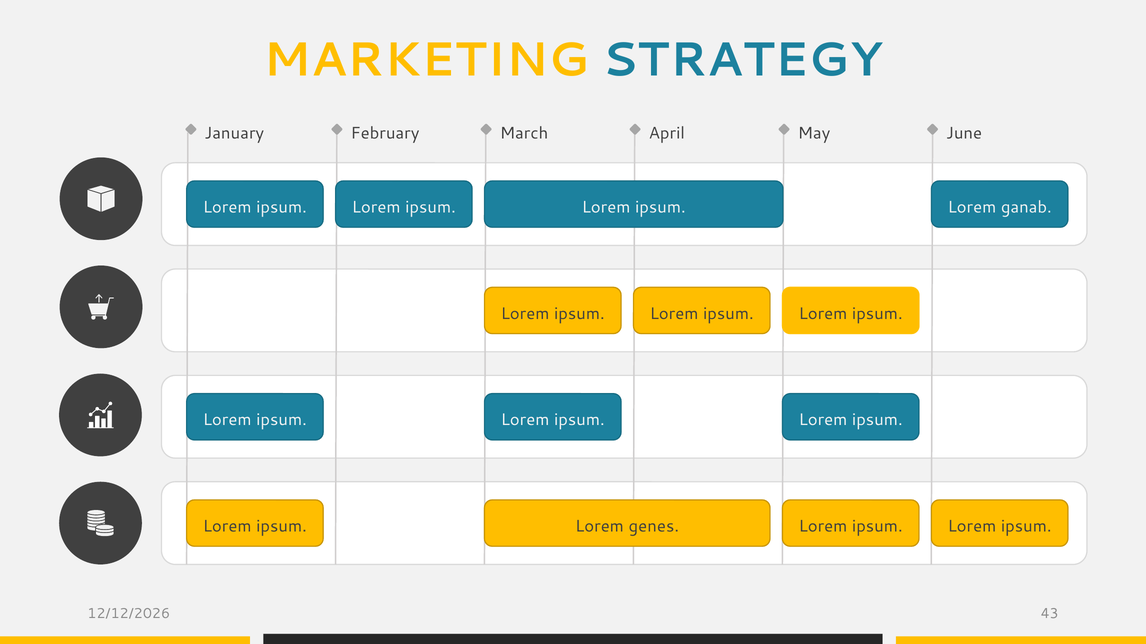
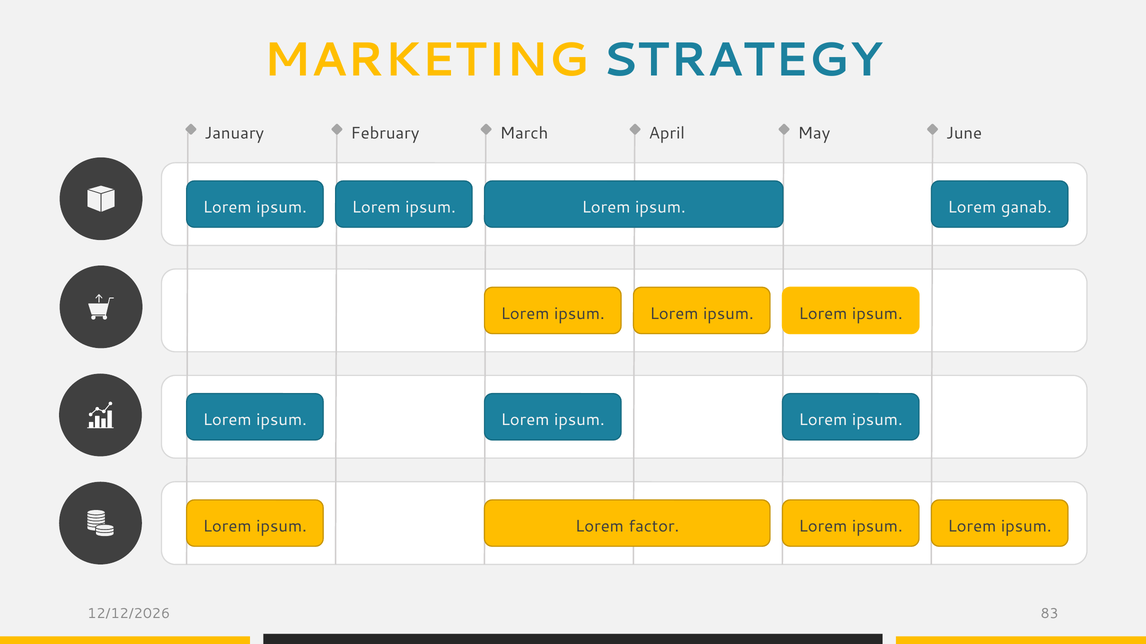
genes: genes -> factor
43: 43 -> 83
